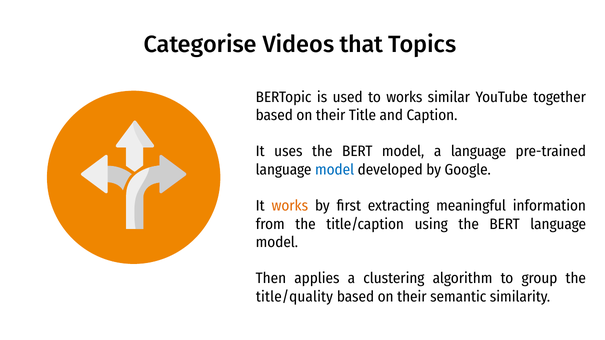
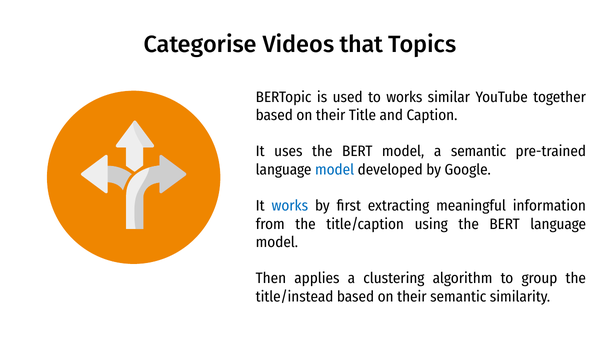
a language: language -> semantic
works at (290, 206) colour: orange -> blue
title/quality: title/quality -> title/instead
